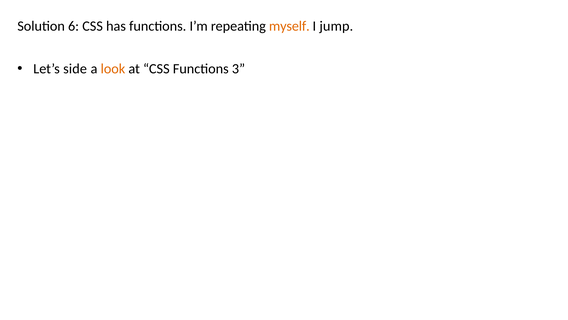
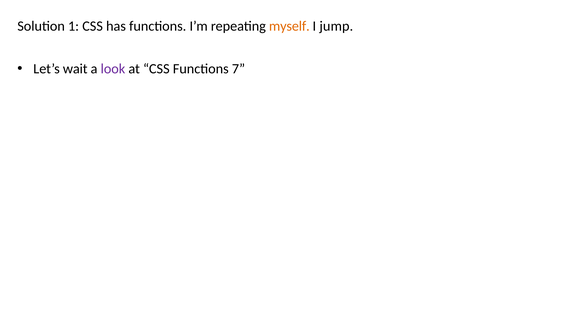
6: 6 -> 1
side: side -> wait
look colour: orange -> purple
3: 3 -> 7
